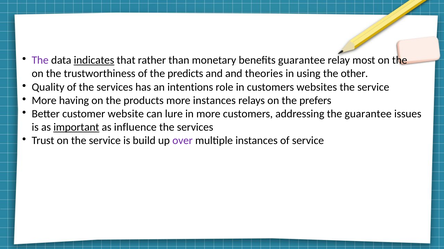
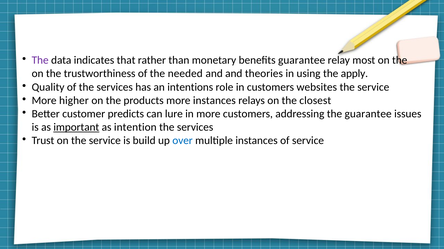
indicates underline: present -> none
predicts: predicts -> needed
other: other -> apply
having: having -> higher
prefers: prefers -> closest
website: website -> predicts
influence: influence -> intention
over colour: purple -> blue
